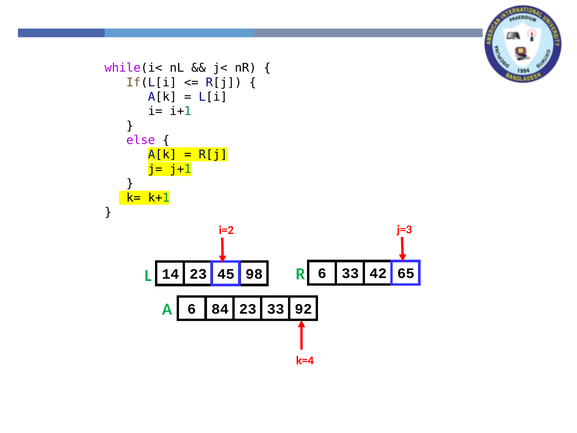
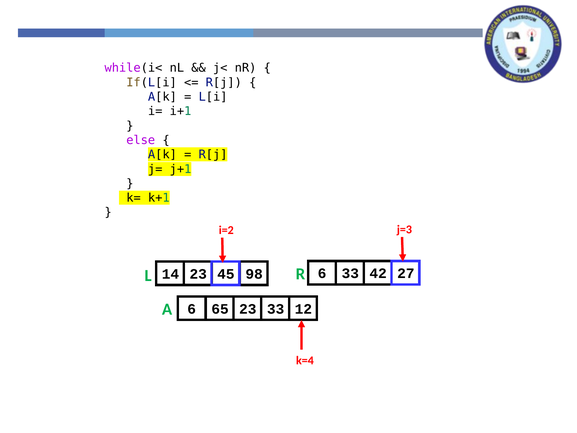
65: 65 -> 27
84: 84 -> 65
92: 92 -> 12
